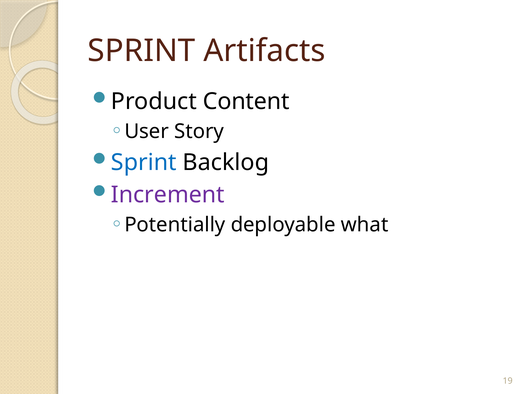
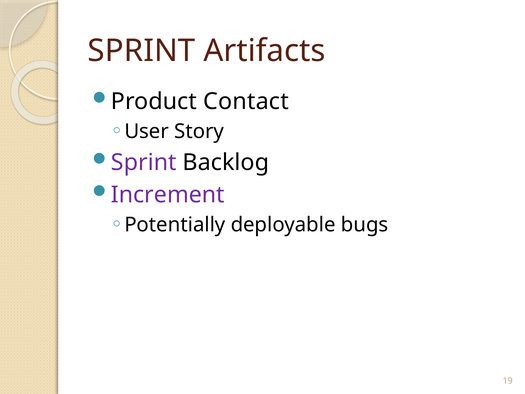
Content: Content -> Contact
Sprint at (144, 162) colour: blue -> purple
what: what -> bugs
